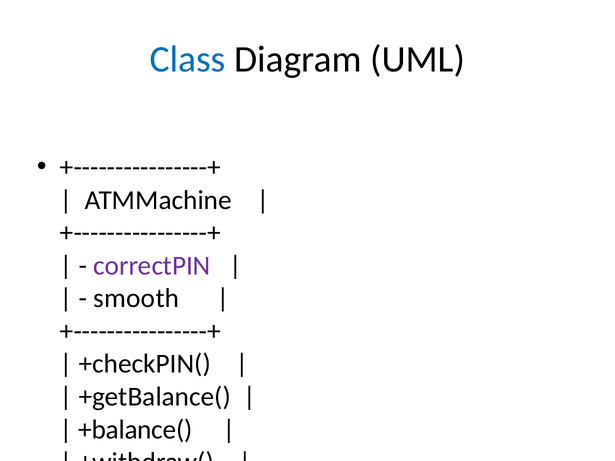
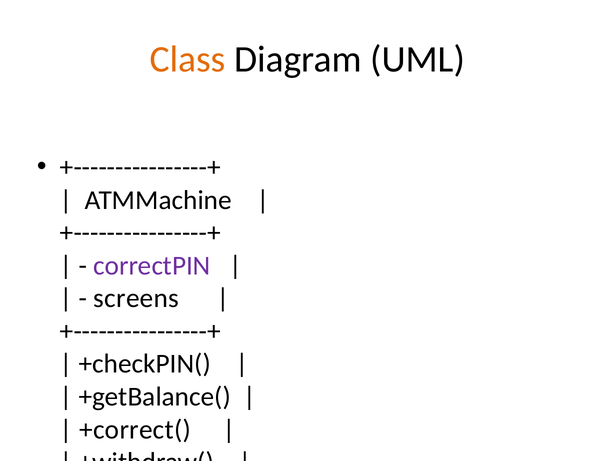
Class colour: blue -> orange
smooth: smooth -> screens
+balance(: +balance( -> +correct(
